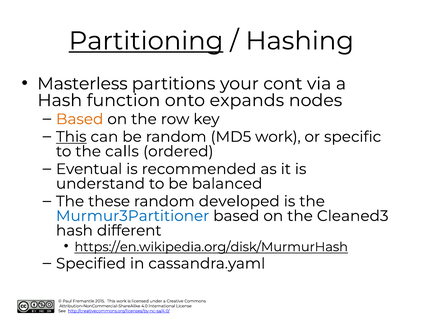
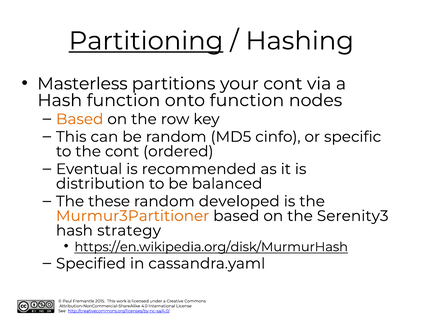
onto expands: expands -> function
This at (71, 137) underline: present -> none
MD5 work: work -> cinfo
the calls: calls -> cont
understand: understand -> distribution
Murmur3Partitioner colour: blue -> orange
Cleaned3: Cleaned3 -> Serenity3
different: different -> strategy
